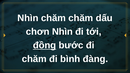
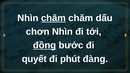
chăm at (53, 18) underline: none -> present
chăm at (34, 59): chăm -> quyết
bình: bình -> phút
